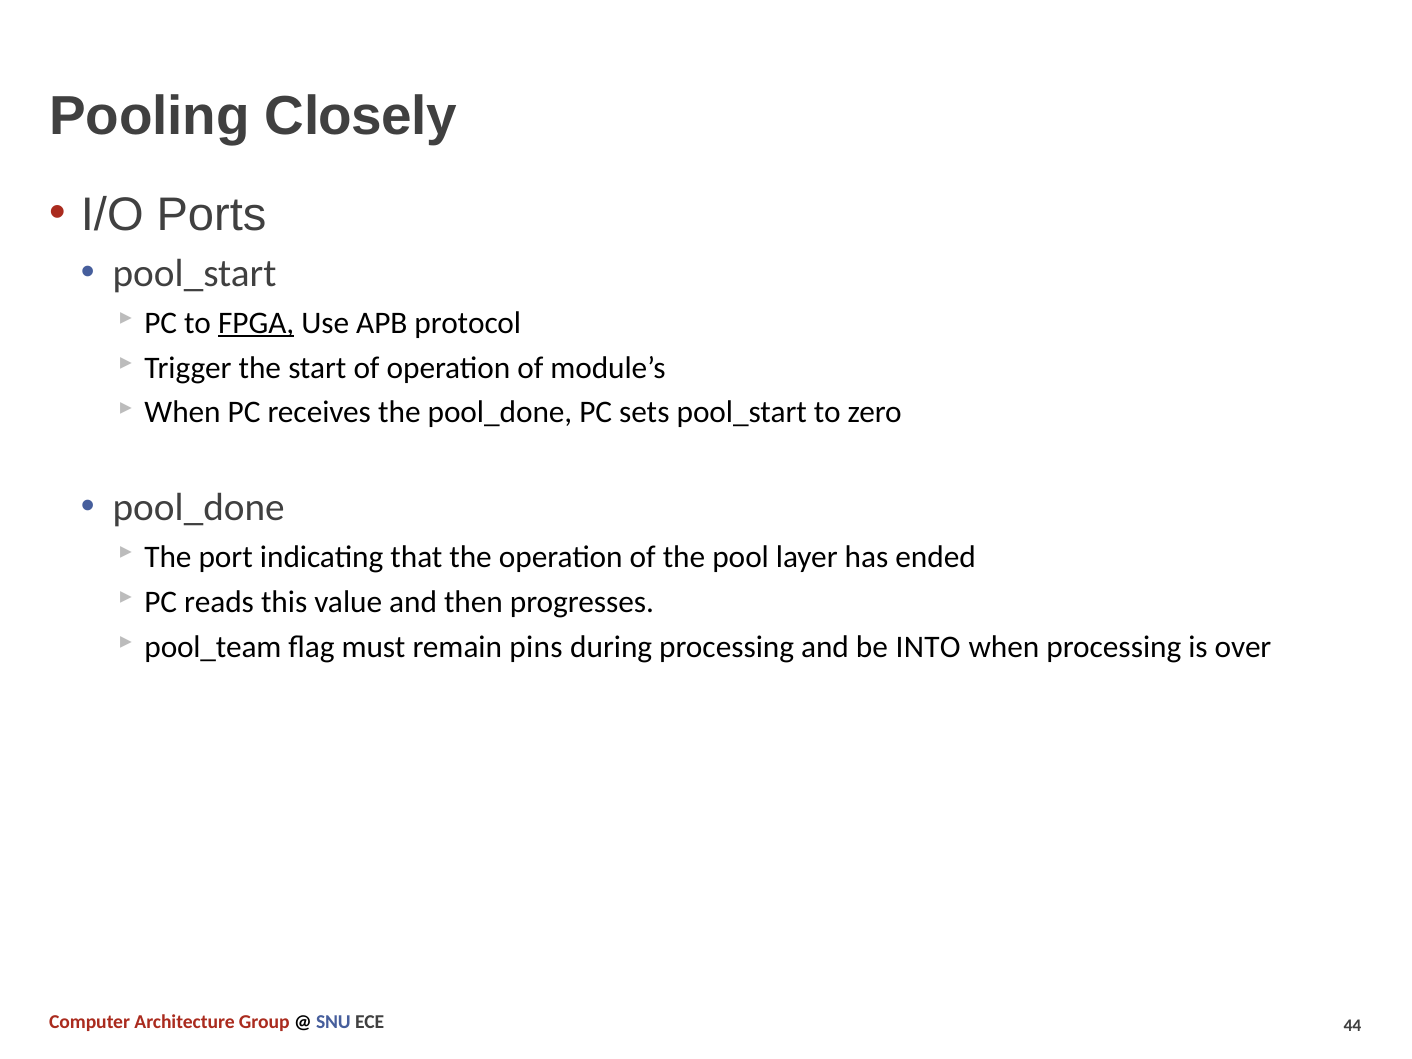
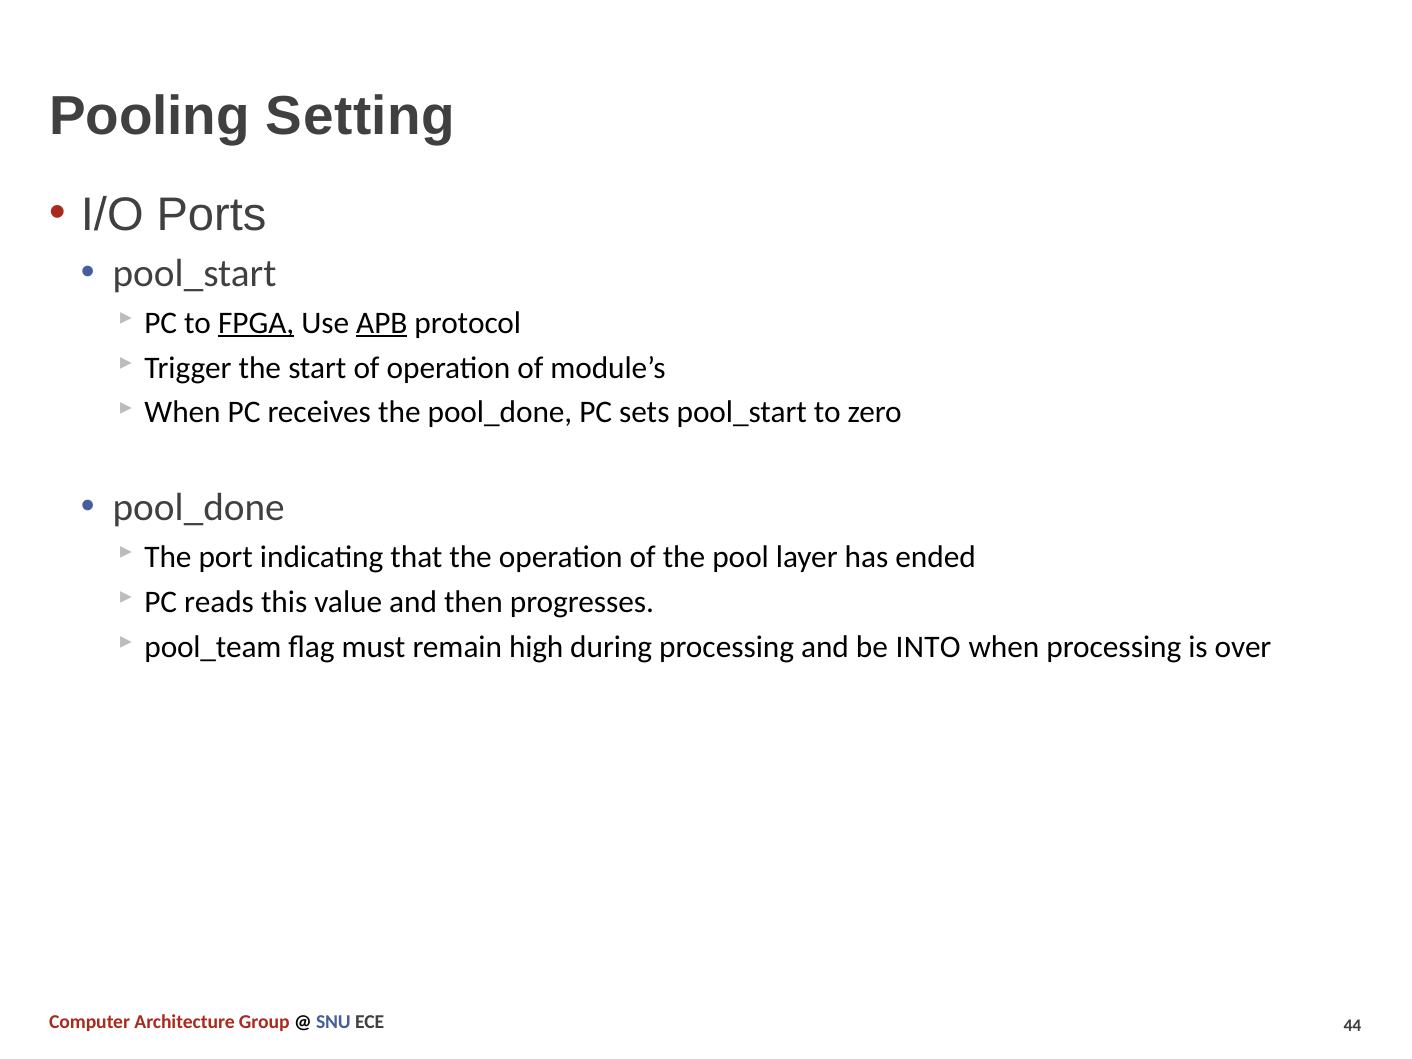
Closely: Closely -> Setting
APB underline: none -> present
pins: pins -> high
